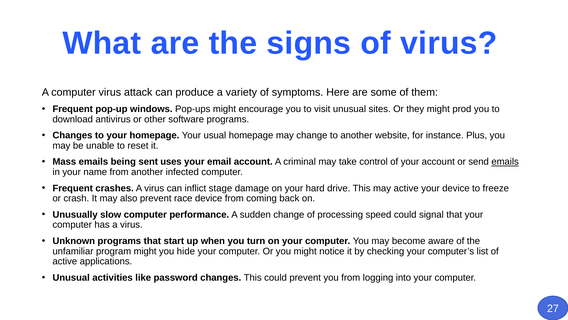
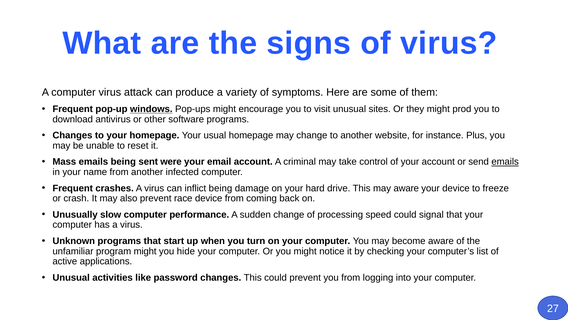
windows underline: none -> present
uses: uses -> were
inflict stage: stage -> being
may active: active -> aware
